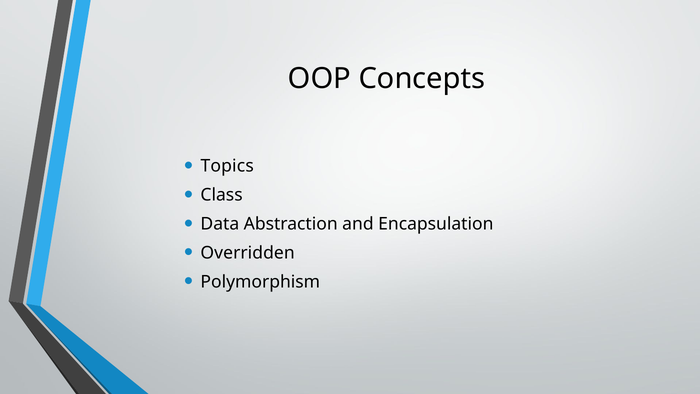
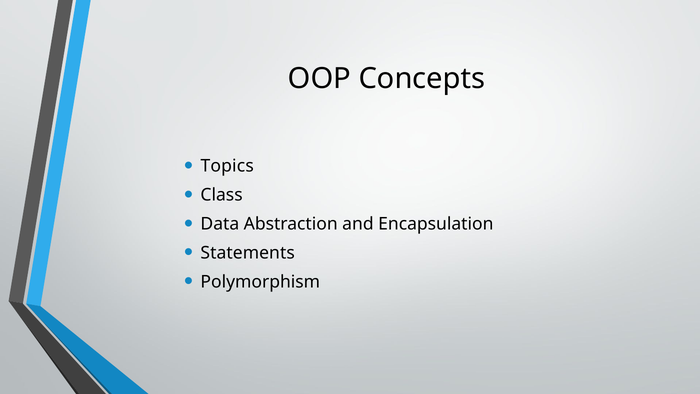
Overridden: Overridden -> Statements
